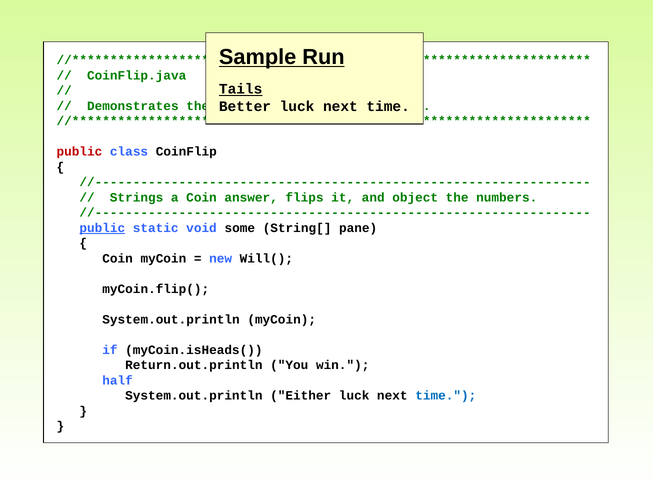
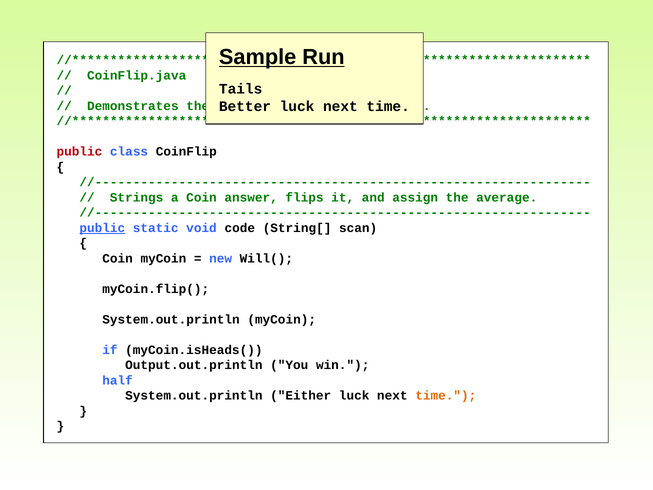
Tails underline: present -> none
object: object -> assign
numbers: numbers -> average
some: some -> code
pane: pane -> scan
Return.out.println: Return.out.println -> Output.out.println
time at (446, 396) colour: blue -> orange
